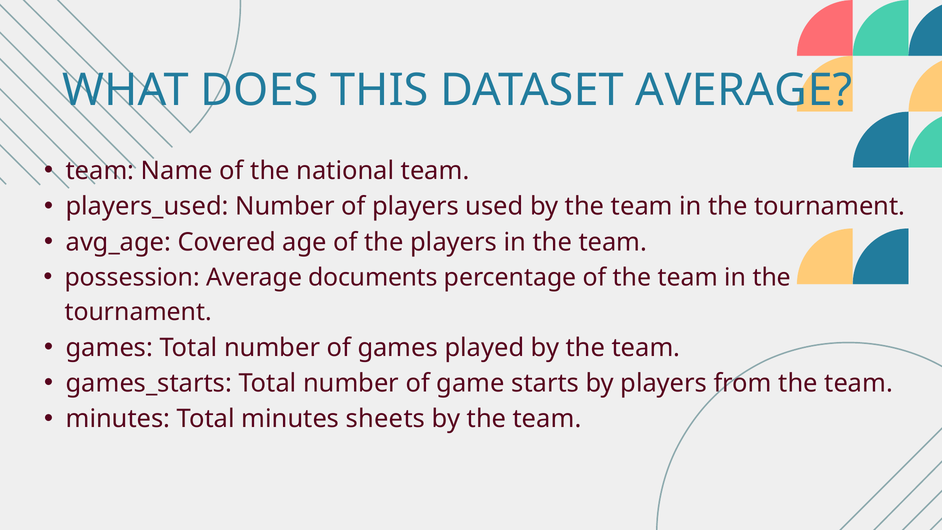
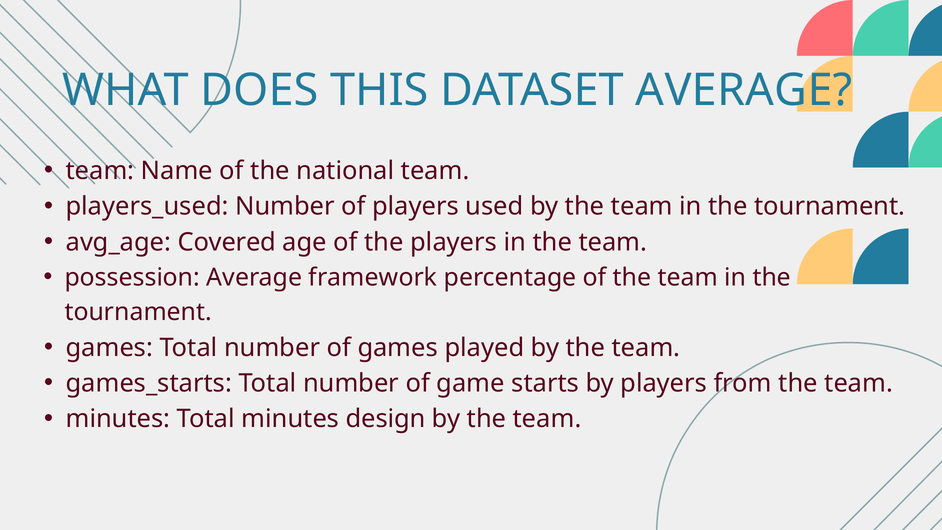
documents: documents -> framework
sheets: sheets -> design
